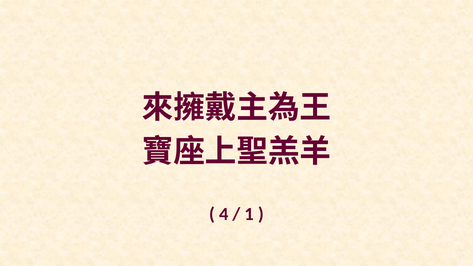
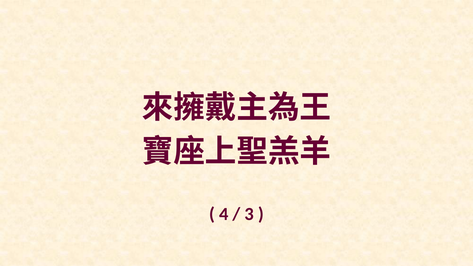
1: 1 -> 3
